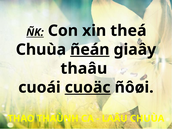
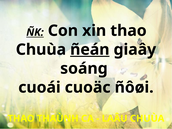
xin theá: theá -> thao
thaâu: thaâu -> soáng
cuoäc underline: present -> none
